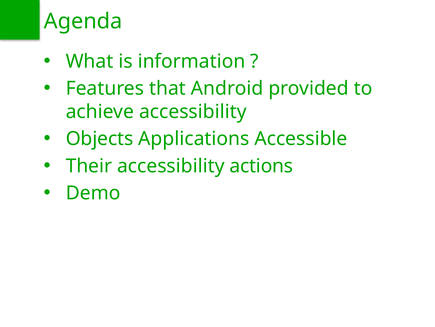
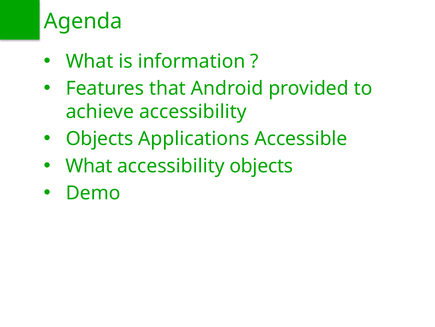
Their at (89, 166): Their -> What
accessibility actions: actions -> objects
